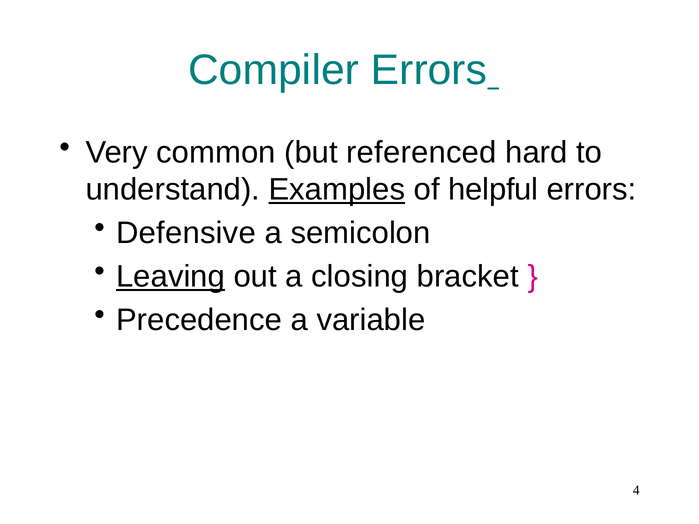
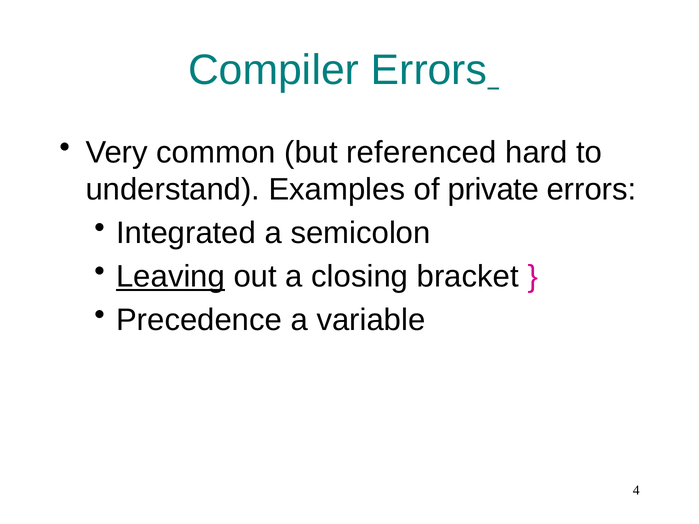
Examples underline: present -> none
helpful: helpful -> private
Defensive: Defensive -> Integrated
